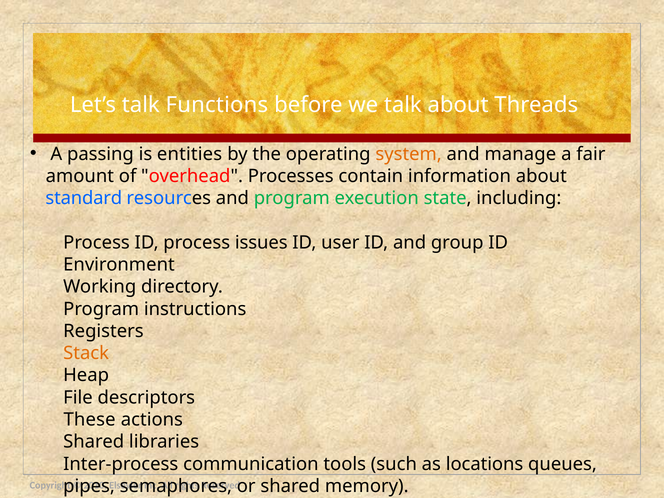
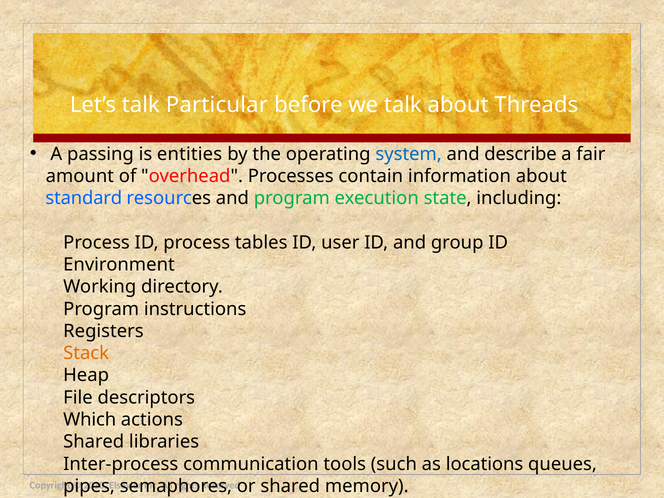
Functions: Functions -> Particular
system colour: orange -> blue
manage: manage -> describe
issues: issues -> tables
These: These -> Which
